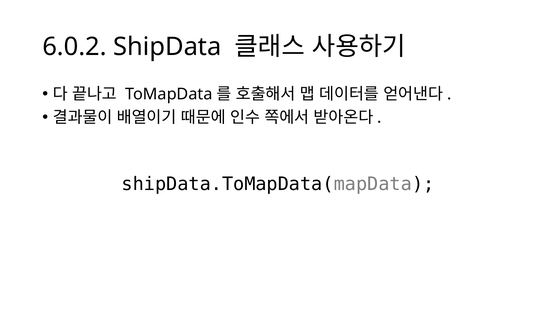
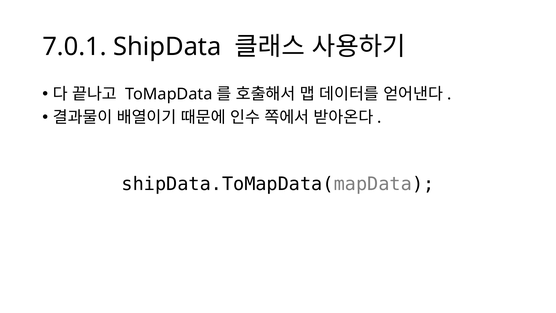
6.0.2: 6.0.2 -> 7.0.1
